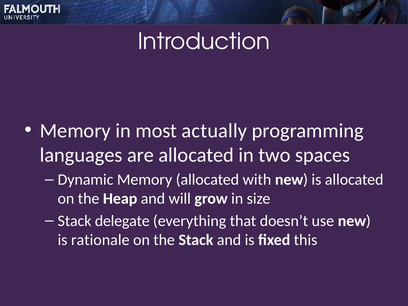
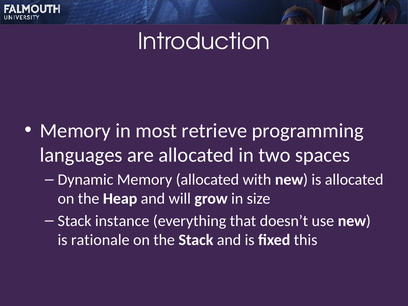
actually: actually -> retrieve
delegate: delegate -> instance
